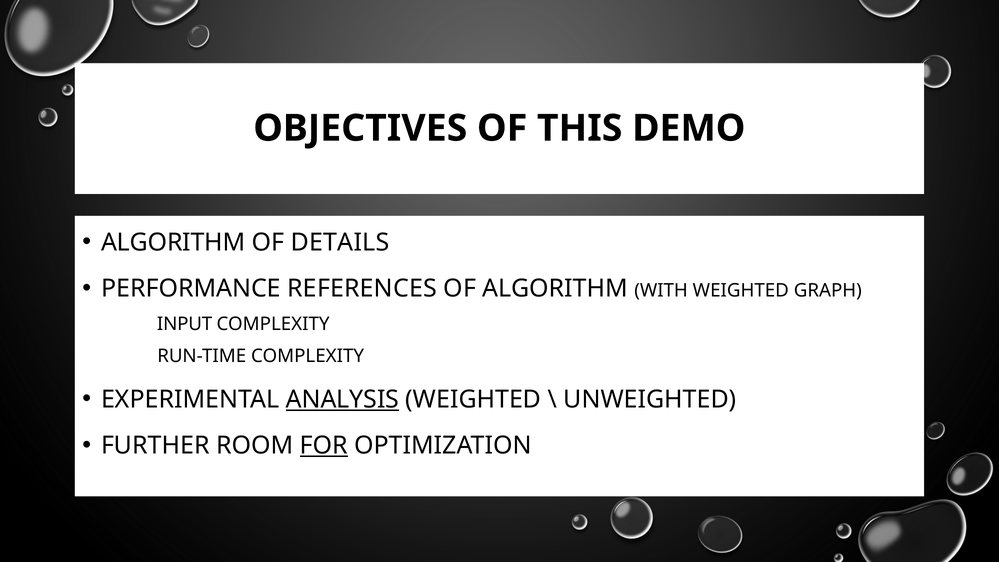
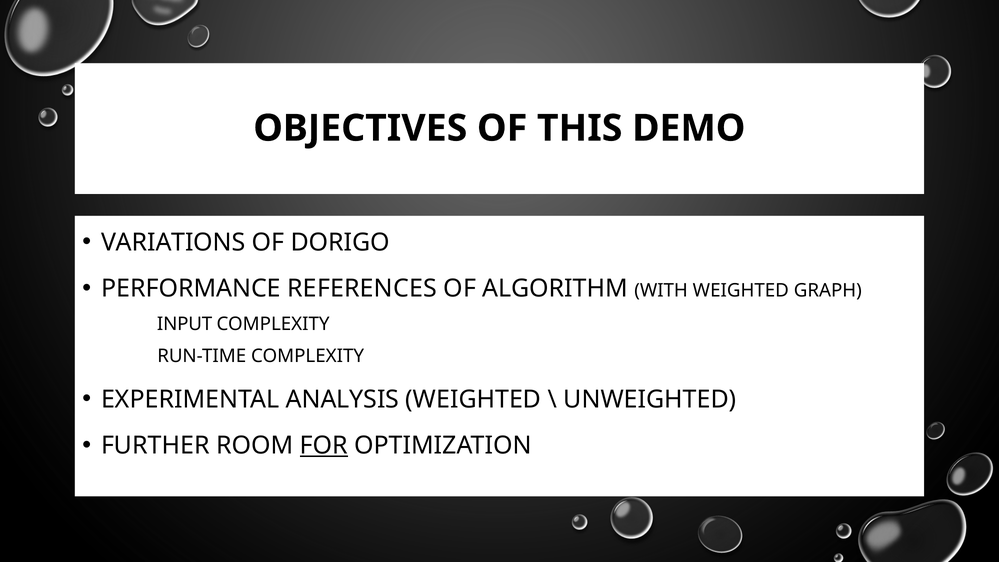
ALGORITHM at (173, 242): ALGORITHM -> VARIATIONS
DETAILS: DETAILS -> DORIGO
ANALYSIS underline: present -> none
